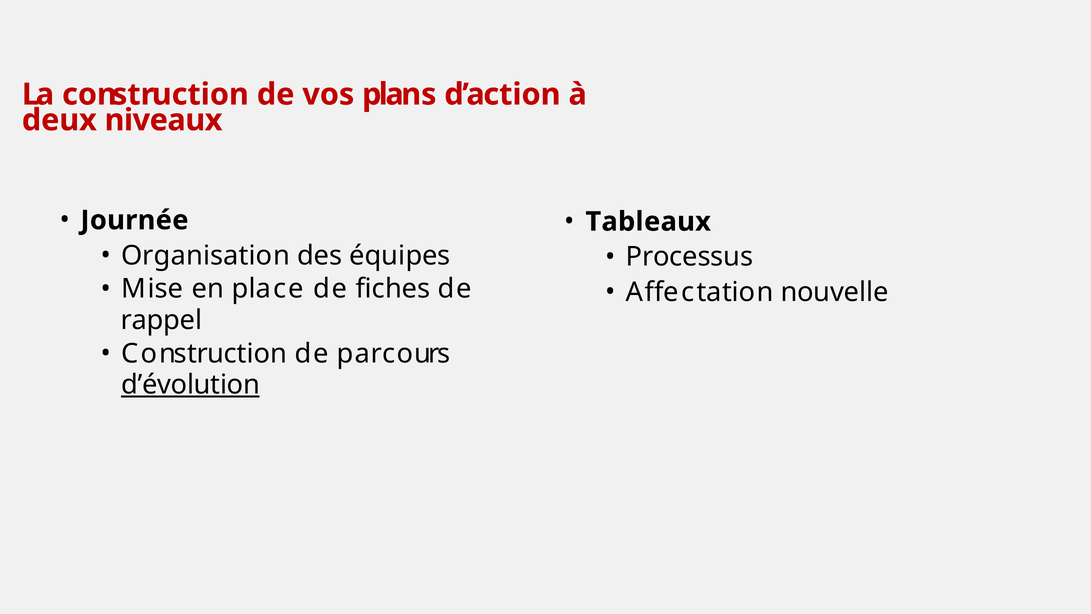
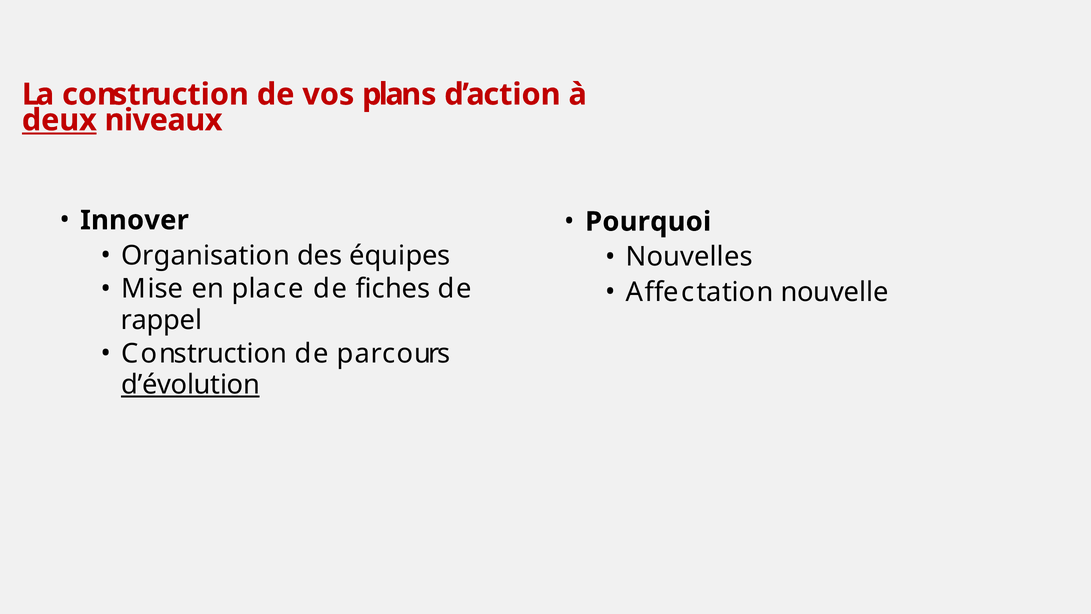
deux underline: none -> present
Journée: Journée -> Innover
Tableaux: Tableaux -> Pourquoi
Processus: Processus -> Nouvelles
